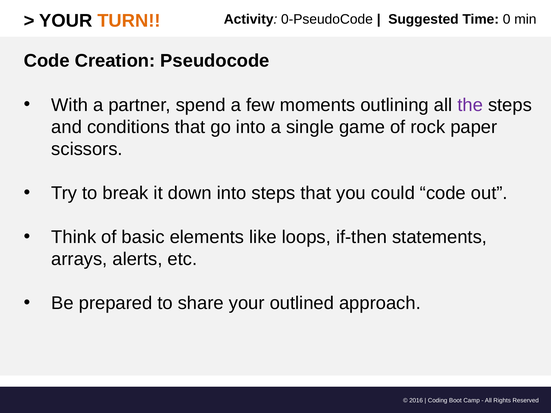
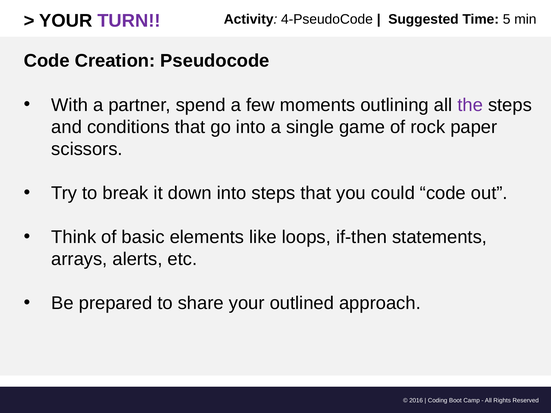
TURN colour: orange -> purple
0-PseudoCode: 0-PseudoCode -> 4-PseudoCode
0: 0 -> 5
